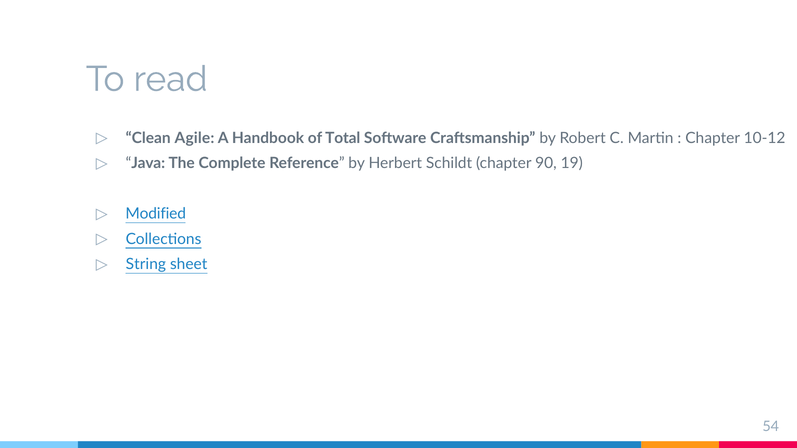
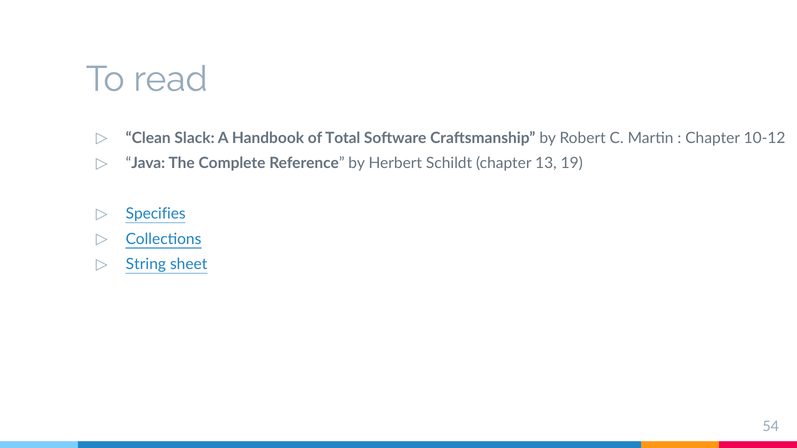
Agile: Agile -> Slack
90: 90 -> 13
Modified: Modified -> Specifies
